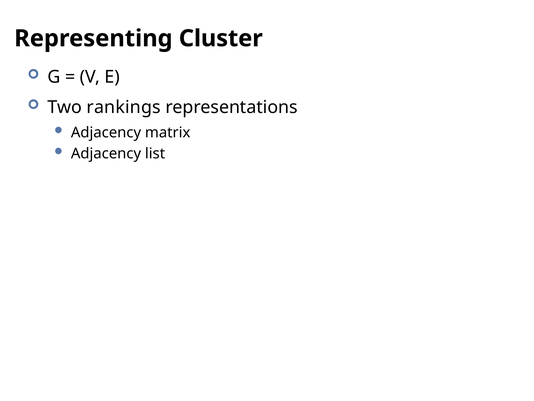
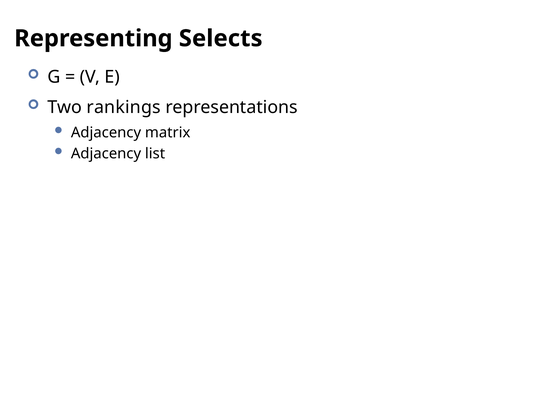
Cluster: Cluster -> Selects
